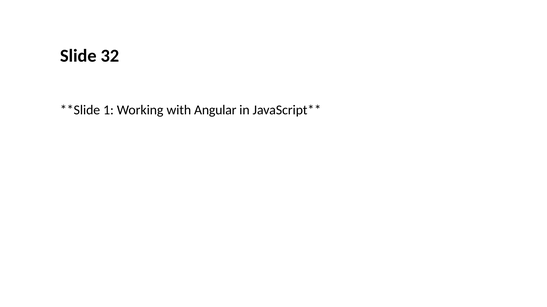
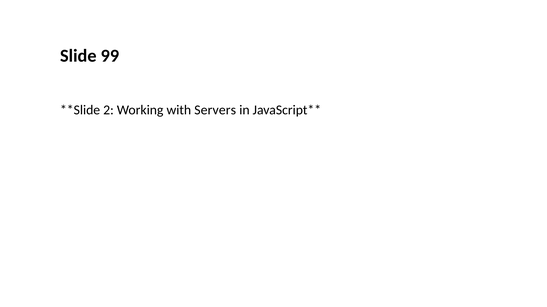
32: 32 -> 99
1: 1 -> 2
Angular: Angular -> Servers
